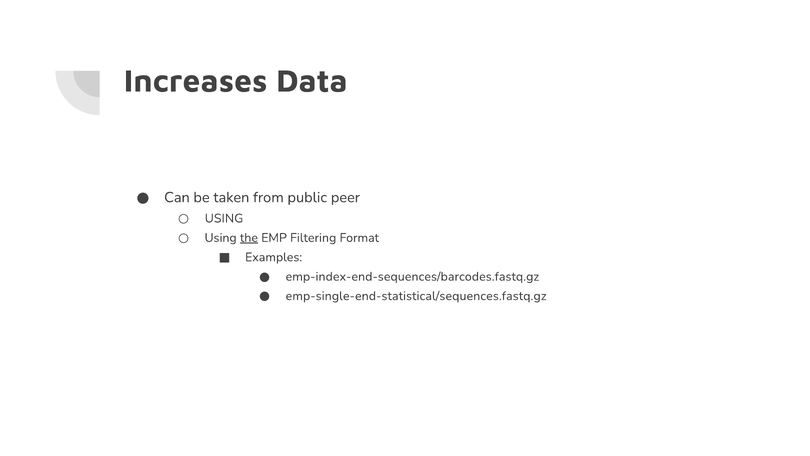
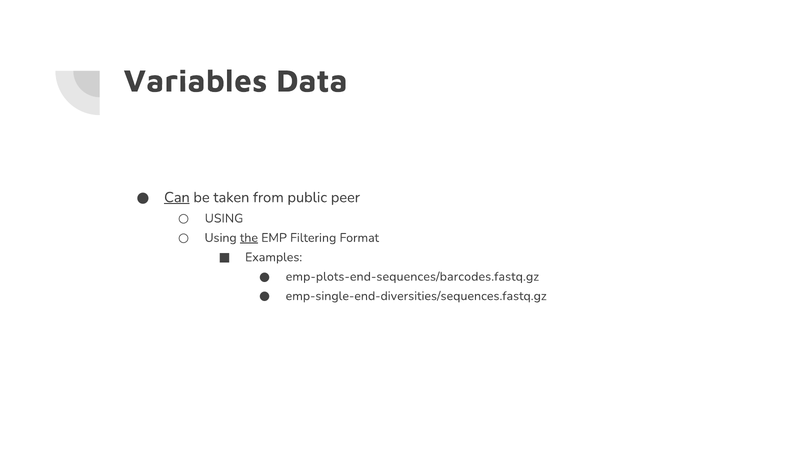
Increases: Increases -> Variables
Can underline: none -> present
emp-index-end-sequences/barcodes.fastq.gz: emp-index-end-sequences/barcodes.fastq.gz -> emp-plots-end-sequences/barcodes.fastq.gz
emp-single-end-statistical/sequences.fastq.gz: emp-single-end-statistical/sequences.fastq.gz -> emp-single-end-diversities/sequences.fastq.gz
